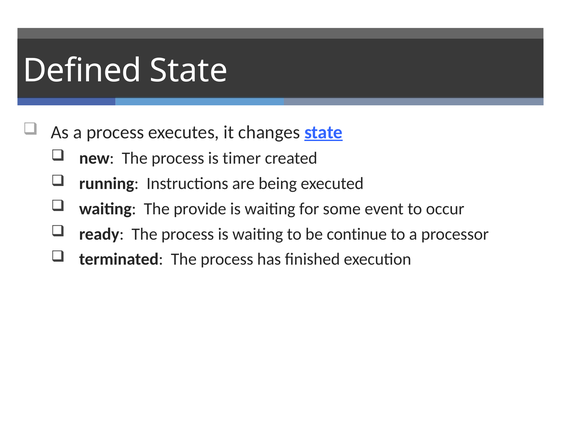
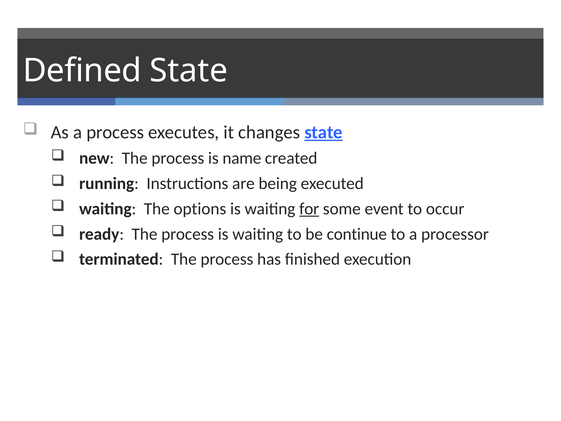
timer: timer -> name
provide: provide -> options
for underline: none -> present
